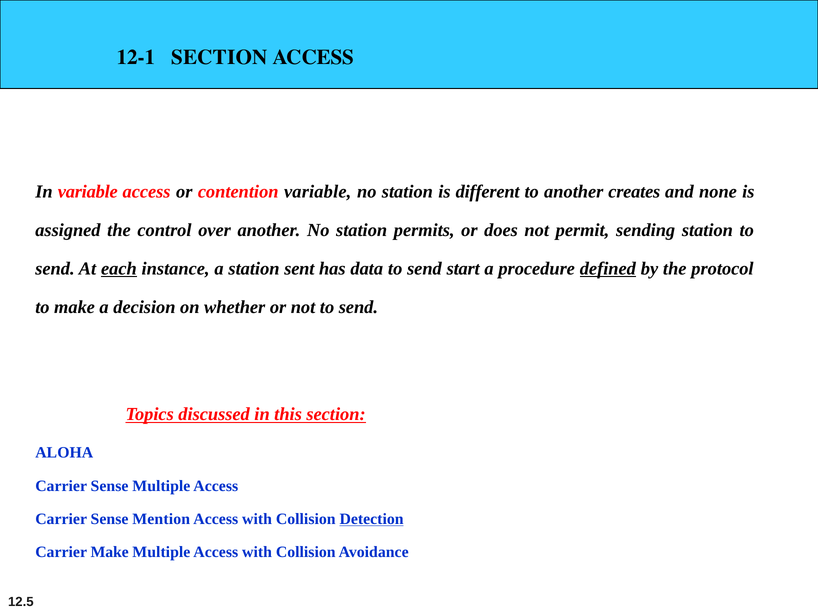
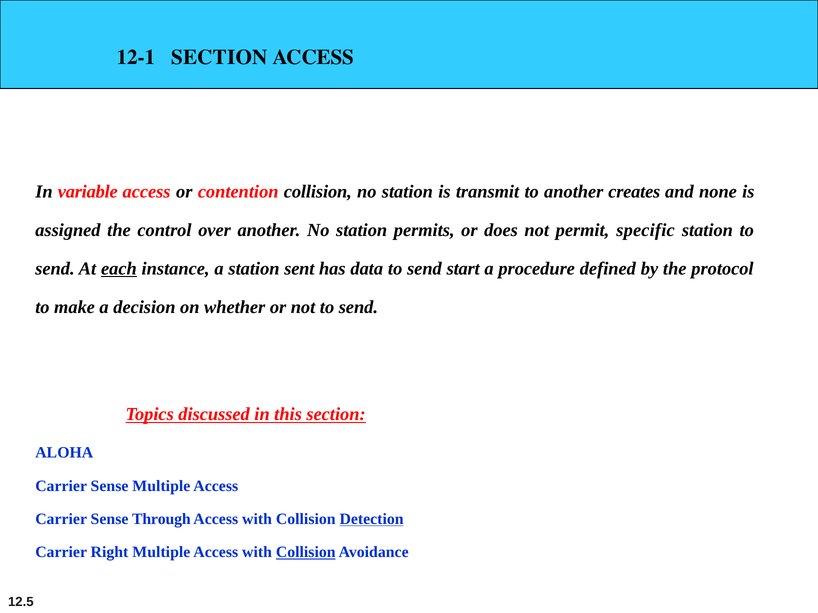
contention variable: variable -> collision
different: different -> transmit
sending: sending -> specific
defined underline: present -> none
Mention: Mention -> Through
Carrier Make: Make -> Right
Collision at (306, 553) underline: none -> present
